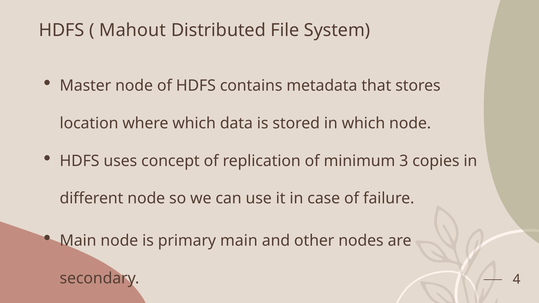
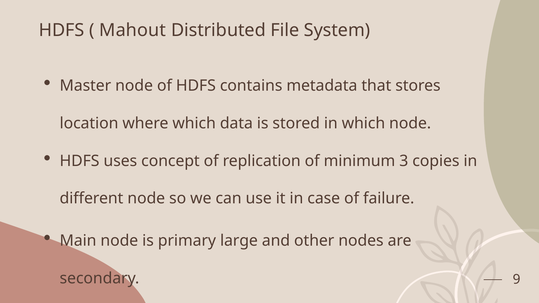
primary main: main -> large
4: 4 -> 9
